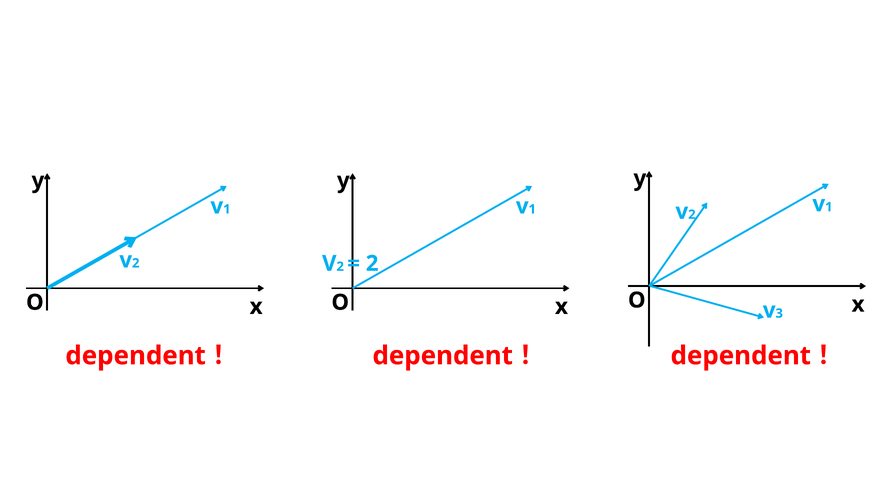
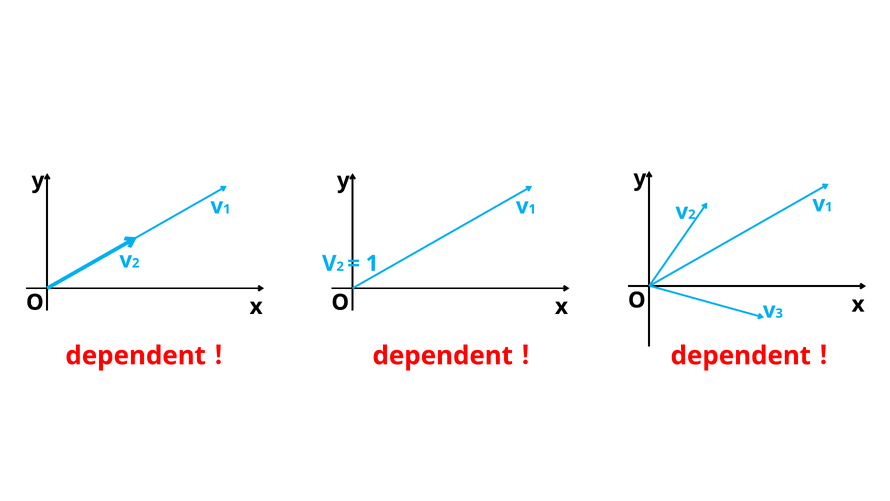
2 at (372, 263): 2 -> 1
